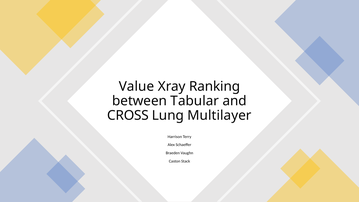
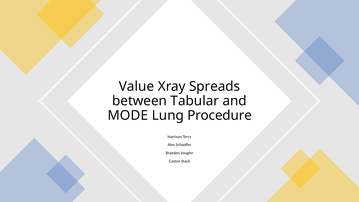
Ranking: Ranking -> Spreads
CROSS: CROSS -> MODE
Multilayer: Multilayer -> Procedure
